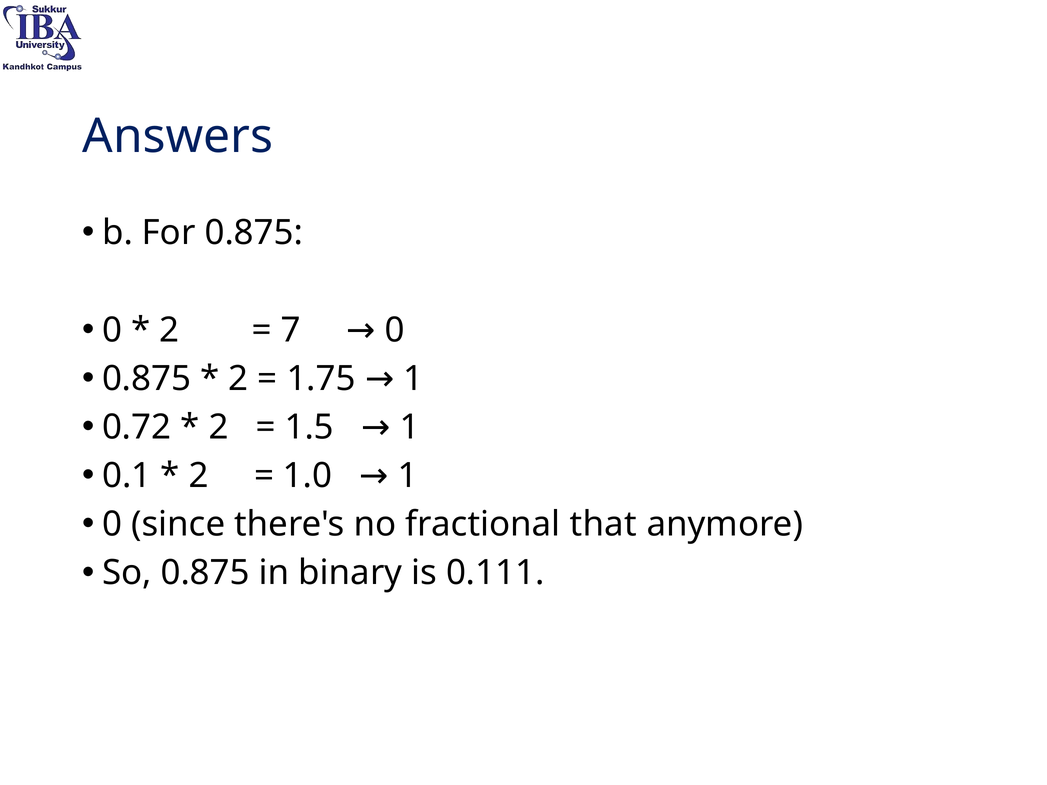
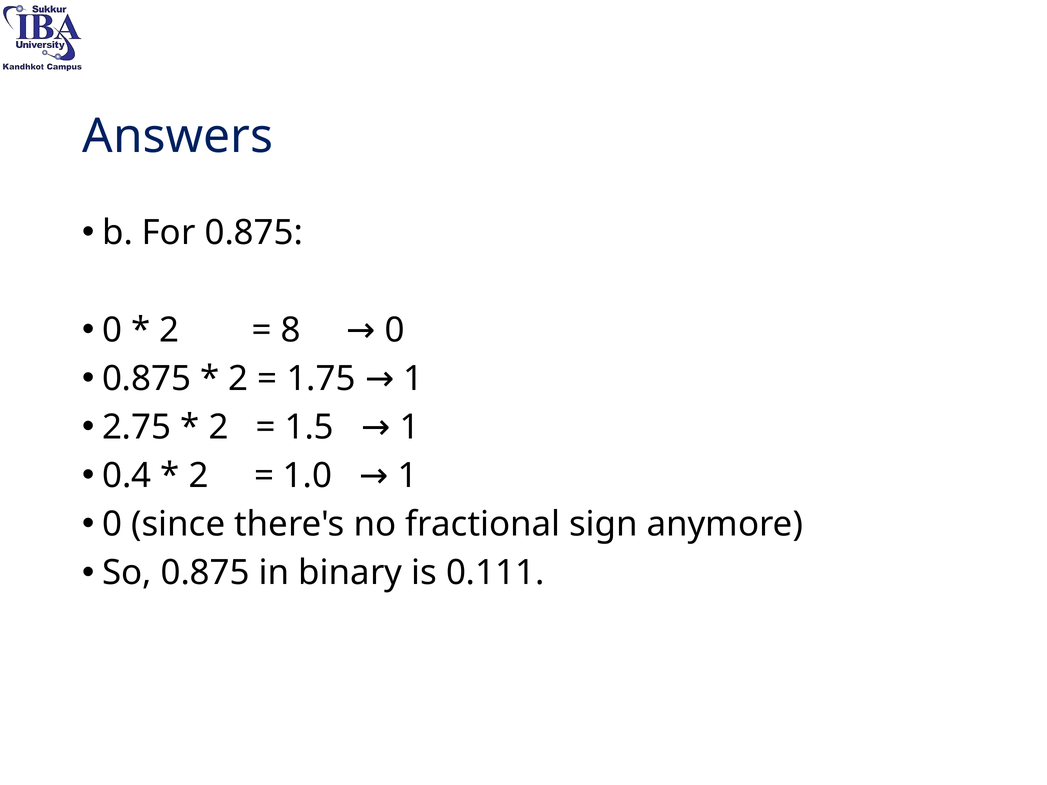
7: 7 -> 8
0.72: 0.72 -> 2.75
0.1: 0.1 -> 0.4
that: that -> sign
